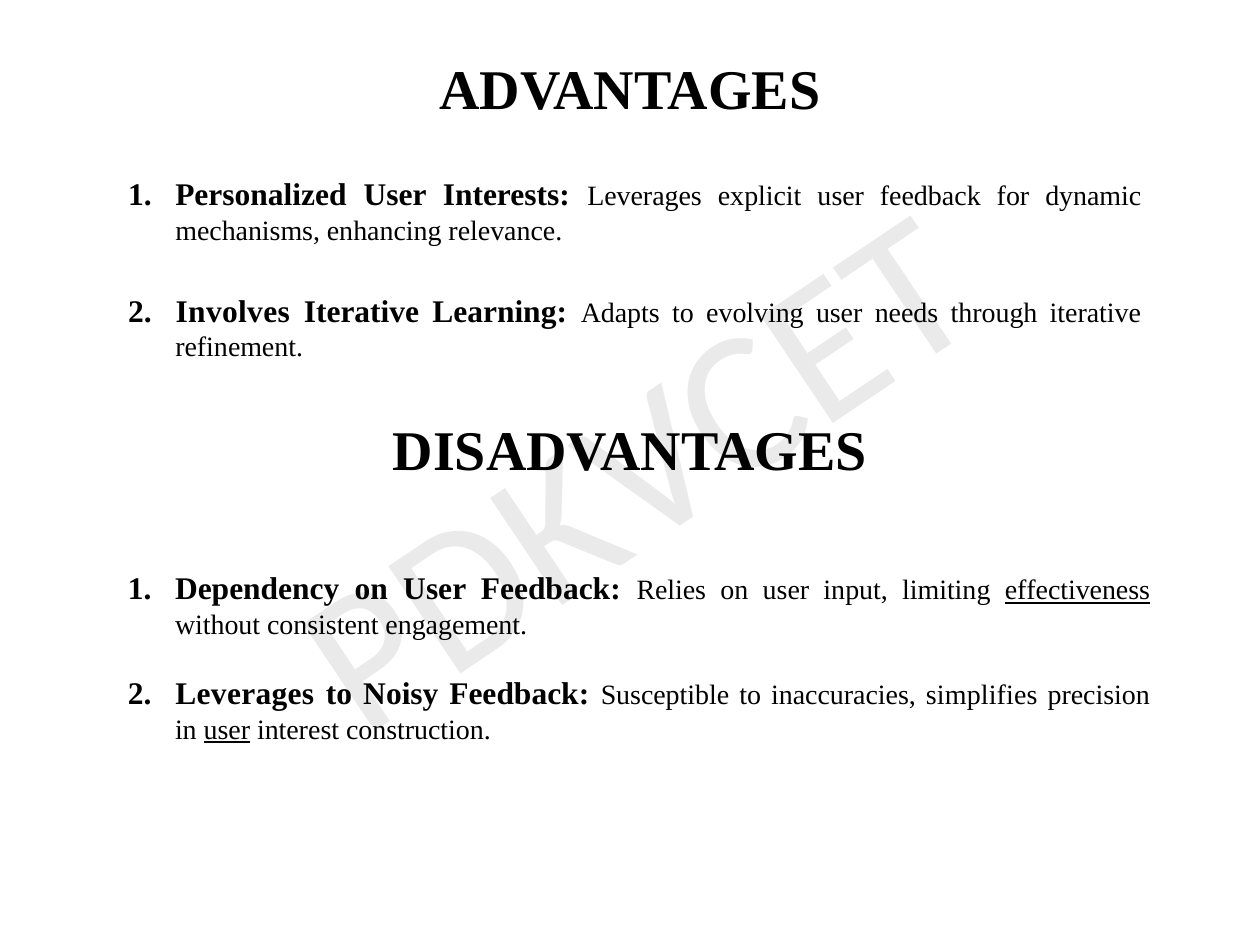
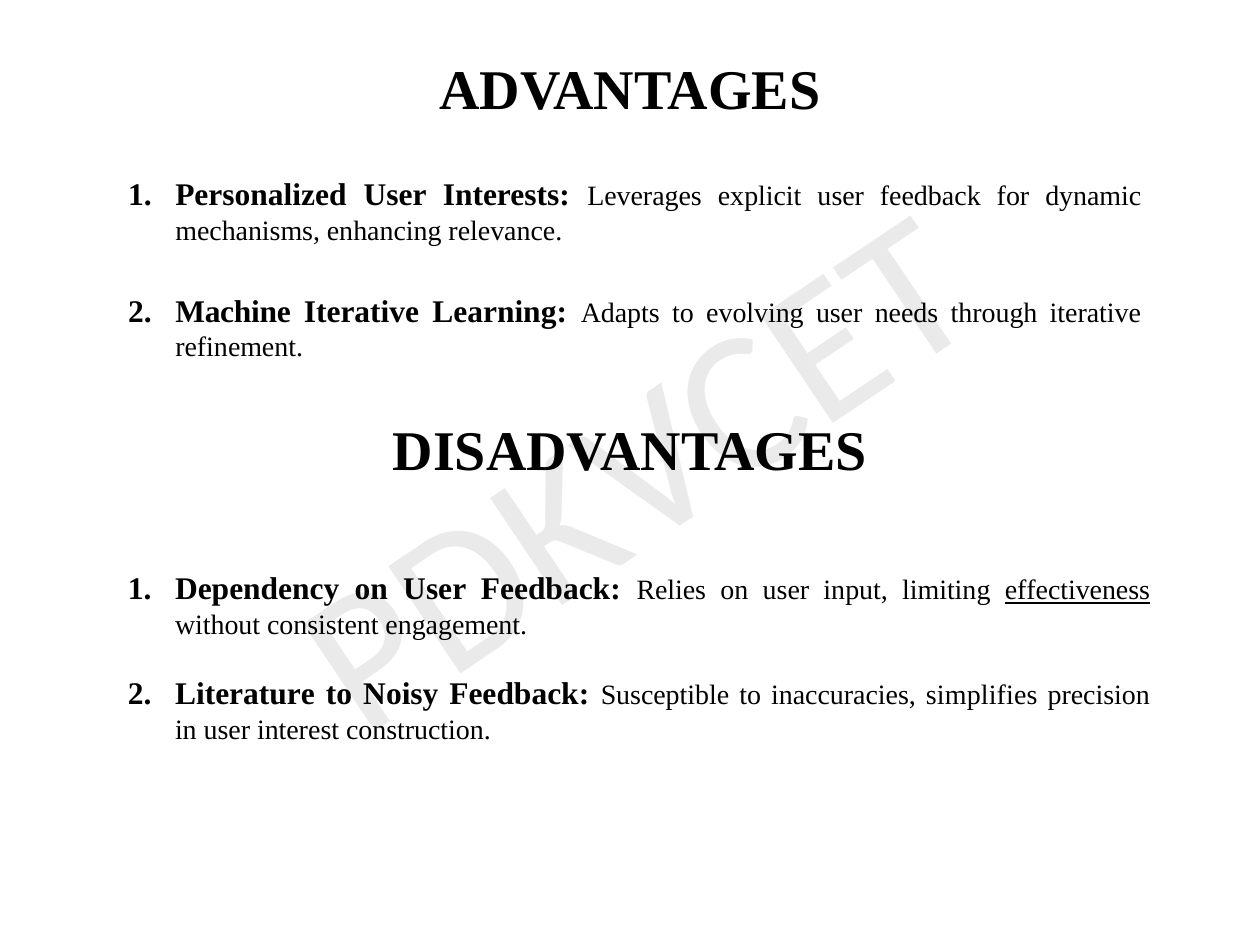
Involves: Involves -> Machine
Leverages at (245, 695): Leverages -> Literature
user at (227, 730) underline: present -> none
